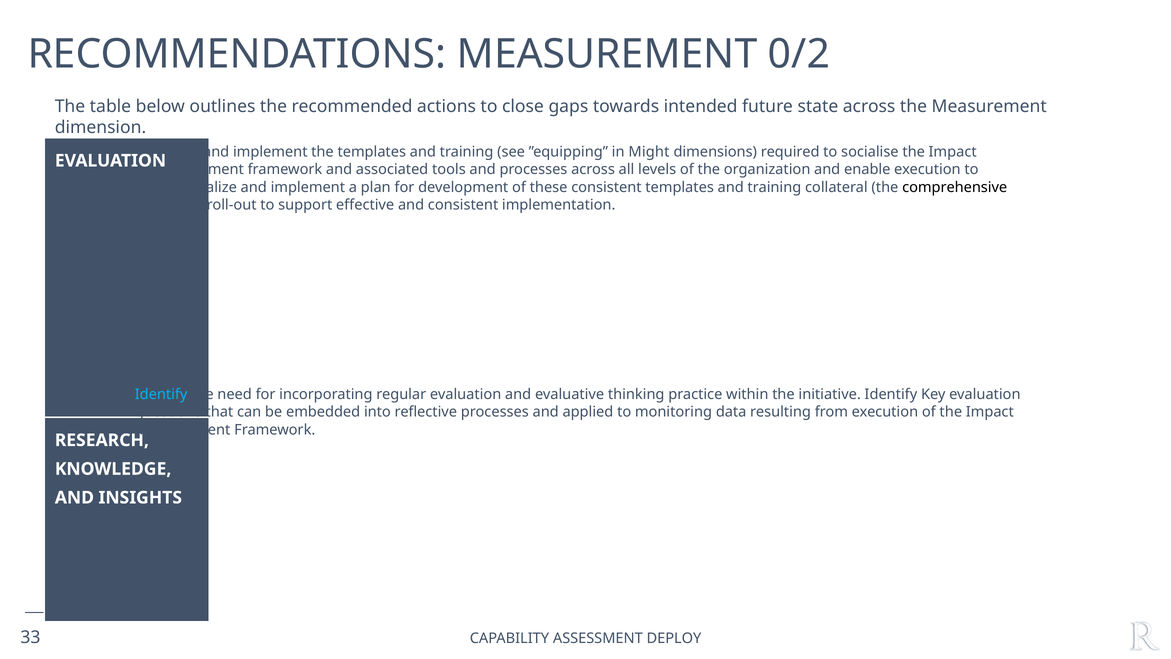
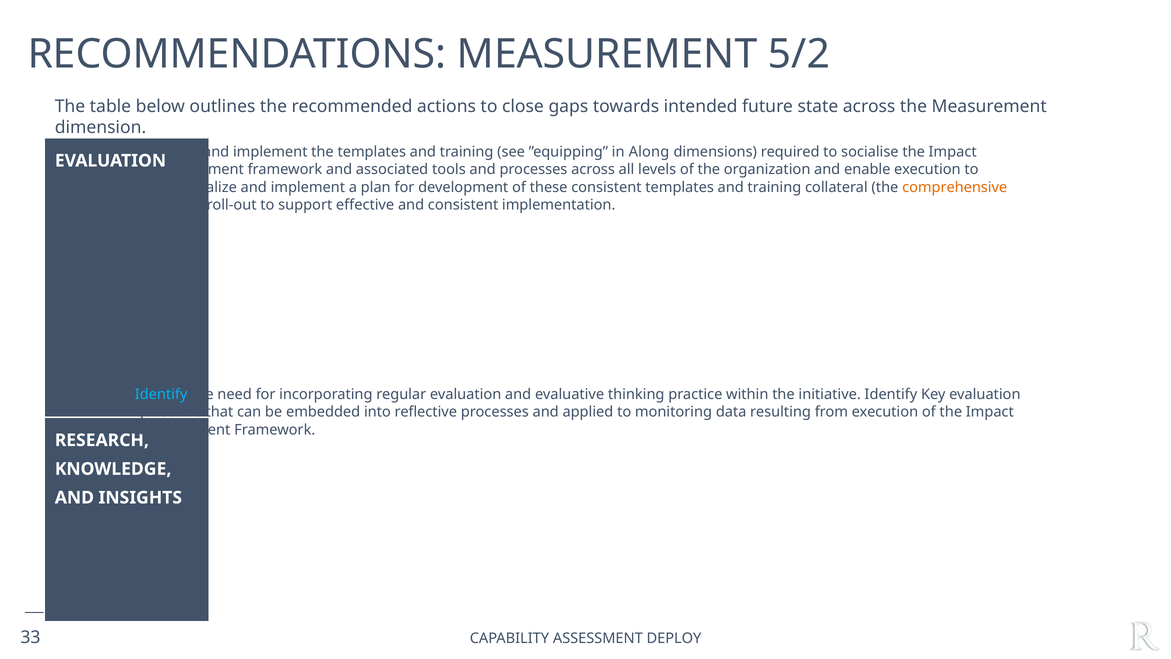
0/2: 0/2 -> 5/2
Might: Might -> Along
comprehensive colour: black -> orange
